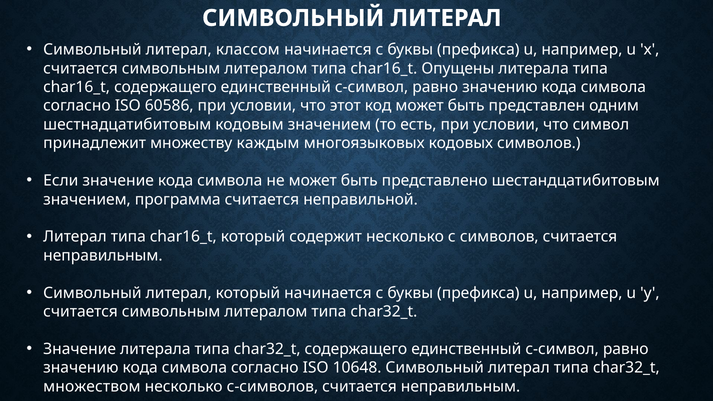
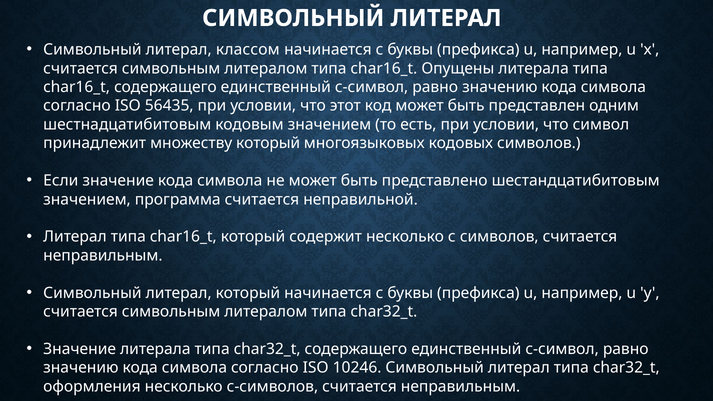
60586: 60586 -> 56435
множеству каждым: каждым -> который
10648: 10648 -> 10246
множеством: множеством -> оформления
